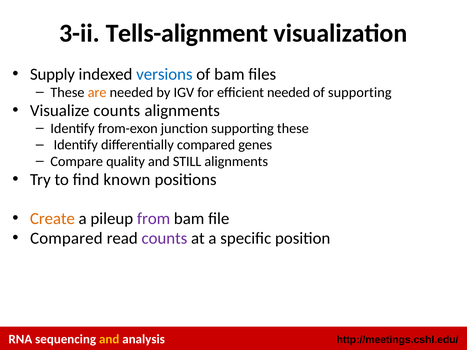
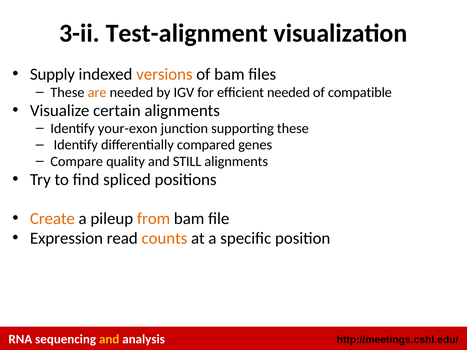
Tells-alignment: Tells-alignment -> Test-alignment
versions colour: blue -> orange
of supporting: supporting -> compatible
Visualize counts: counts -> certain
from-exon: from-exon -> your-exon
known: known -> spliced
from colour: purple -> orange
Compared at (66, 238): Compared -> Expression
counts at (164, 238) colour: purple -> orange
